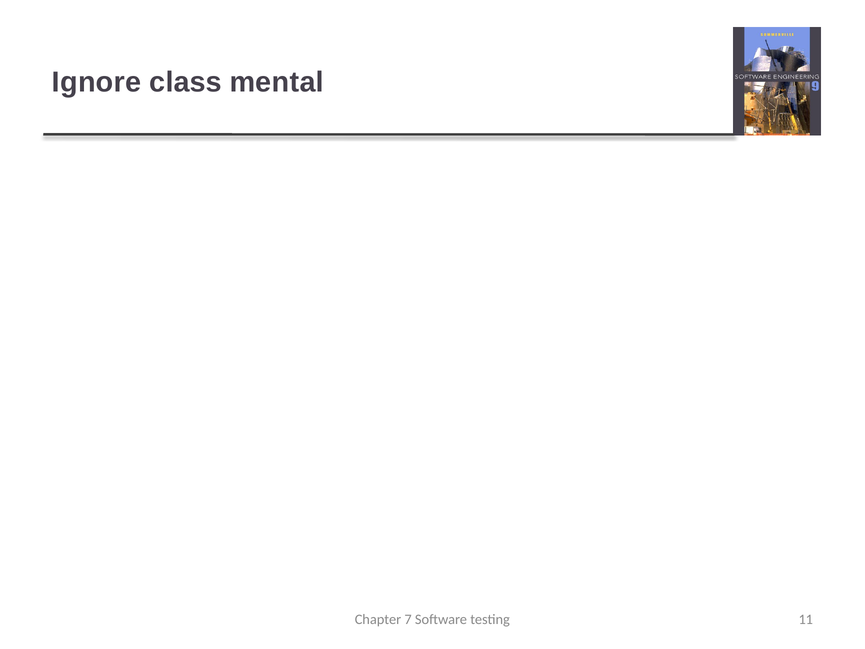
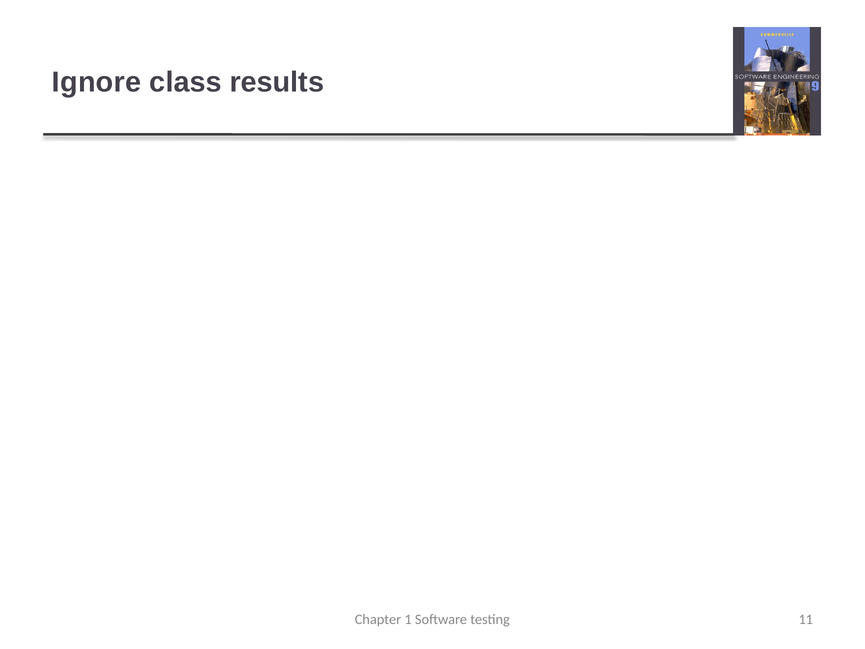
mental: mental -> results
7: 7 -> 1
